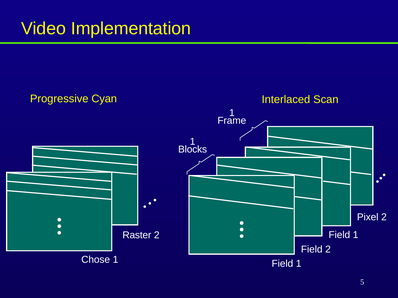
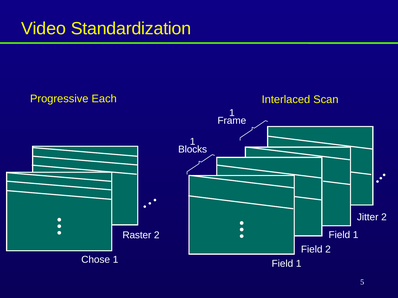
Implementation: Implementation -> Standardization
Cyan: Cyan -> Each
Pixel: Pixel -> Jitter
